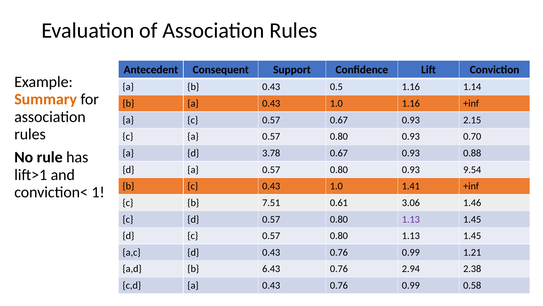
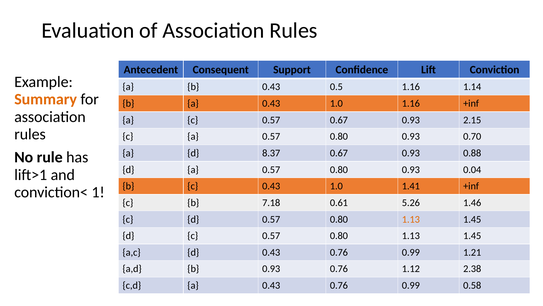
3.78: 3.78 -> 8.37
9.54: 9.54 -> 0.04
7.51: 7.51 -> 7.18
3.06: 3.06 -> 5.26
1.13 at (411, 219) colour: purple -> orange
b 6.43: 6.43 -> 0.93
2.94: 2.94 -> 1.12
